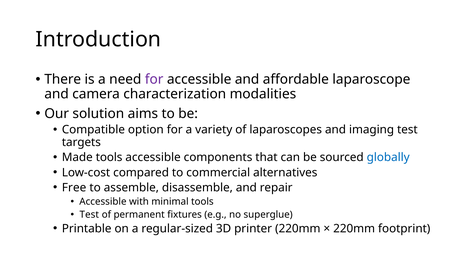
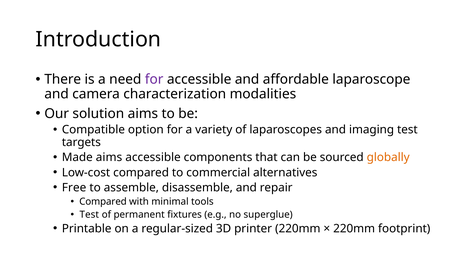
Made tools: tools -> aims
globally colour: blue -> orange
Accessible at (103, 201): Accessible -> Compared
